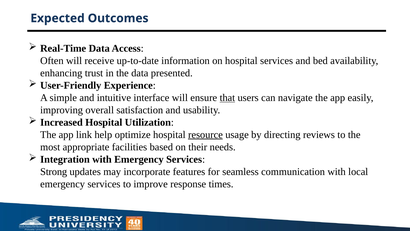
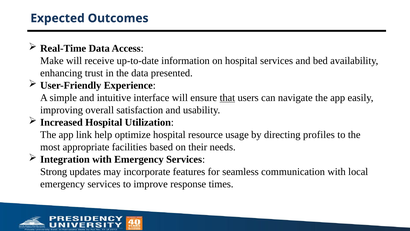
Often: Often -> Make
resource underline: present -> none
reviews: reviews -> profiles
